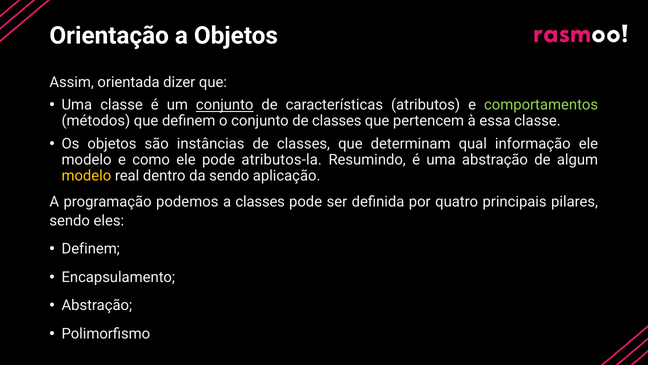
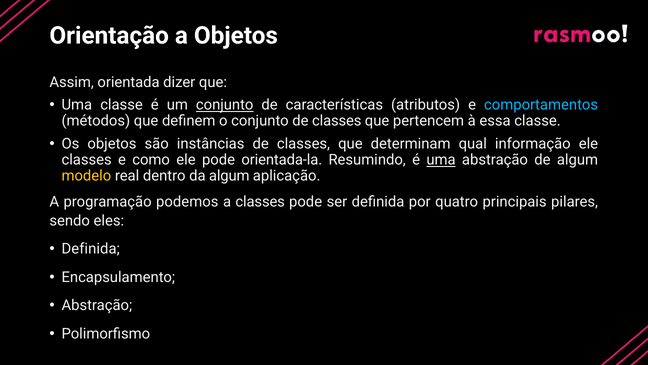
comportamentos colour: light green -> light blue
modelo at (87, 160): modelo -> classes
atributos-la: atributos-la -> orientada-la
uma at (441, 160) underline: none -> present
da sendo: sendo -> algum
Definem at (91, 249): Definem -> Definida
